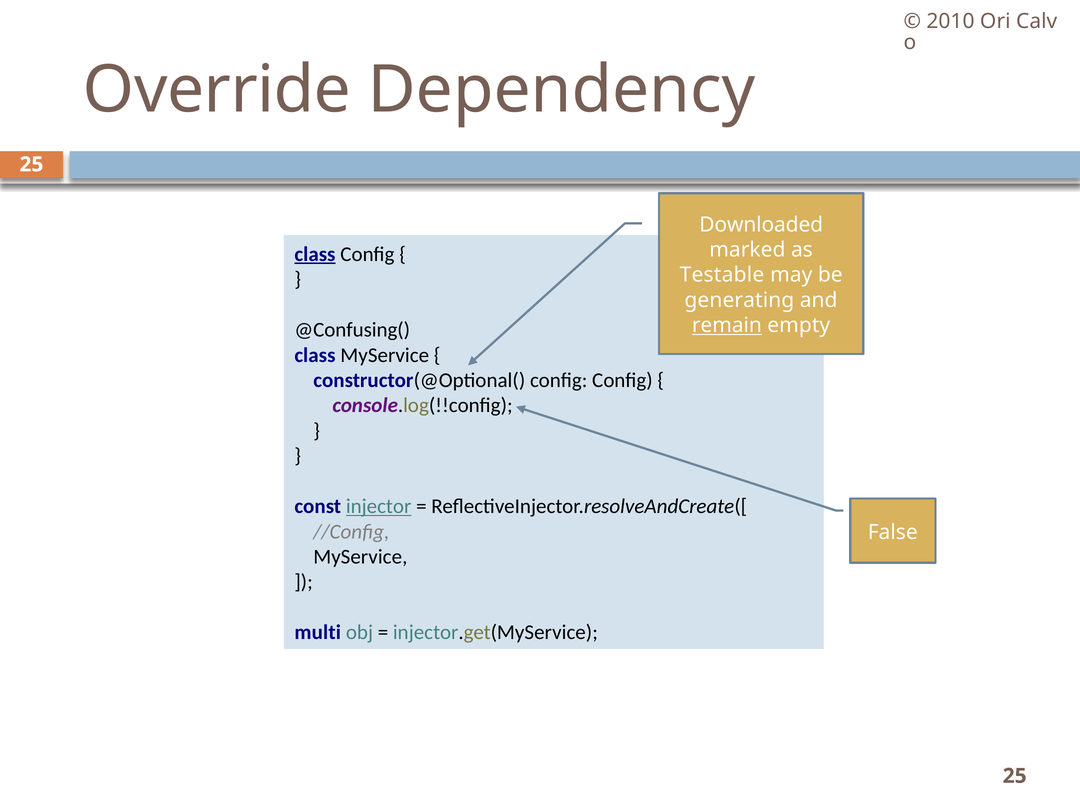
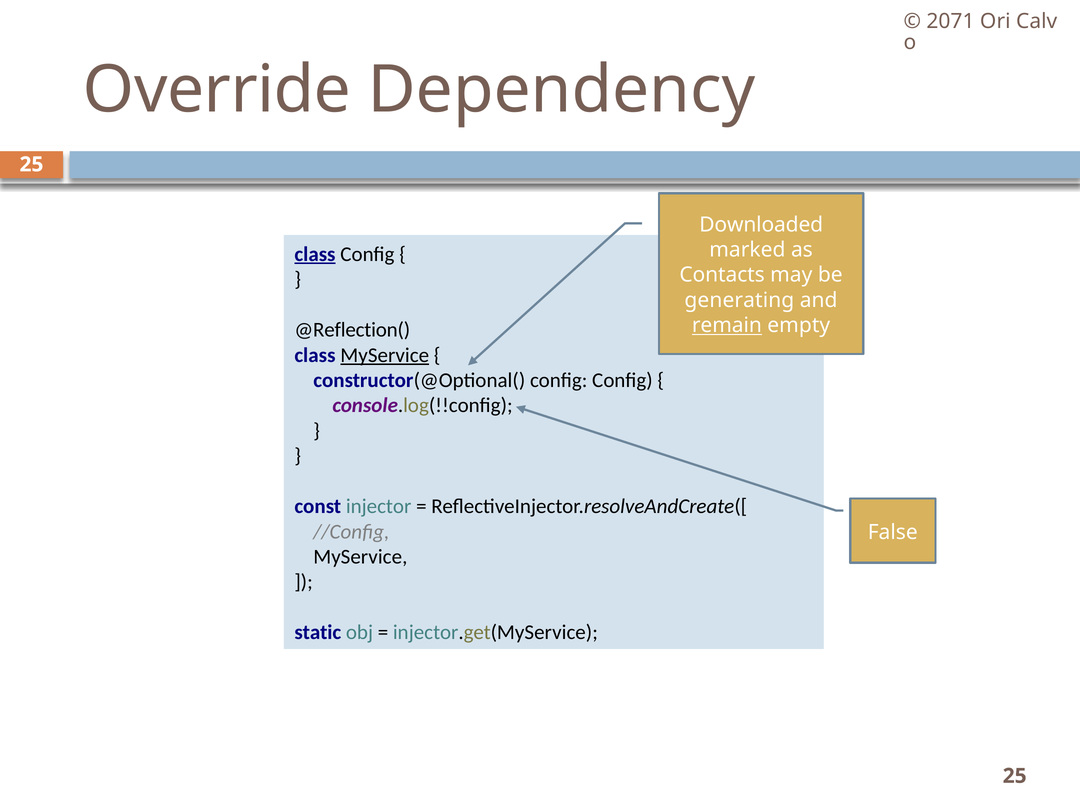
2010: 2010 -> 2071
Testable: Testable -> Contacts
@Confusing(: @Confusing( -> @Reflection(
MyService at (385, 355) underline: none -> present
injector underline: present -> none
multi: multi -> static
